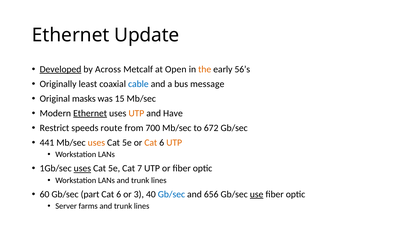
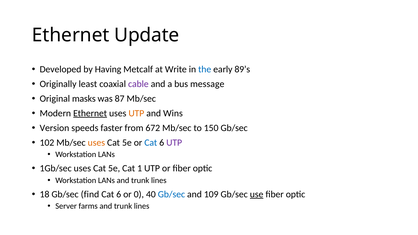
Developed underline: present -> none
Across: Across -> Having
Open: Open -> Write
the colour: orange -> blue
56’s: 56’s -> 89’s
cable colour: blue -> purple
15: 15 -> 87
Have: Have -> Wins
Restrict: Restrict -> Version
route: route -> faster
700: 700 -> 672
672: 672 -> 150
441: 441 -> 102
Cat at (151, 143) colour: orange -> blue
UTP at (174, 143) colour: orange -> purple
uses at (82, 169) underline: present -> none
7: 7 -> 1
60: 60 -> 18
part: part -> find
3: 3 -> 0
656: 656 -> 109
